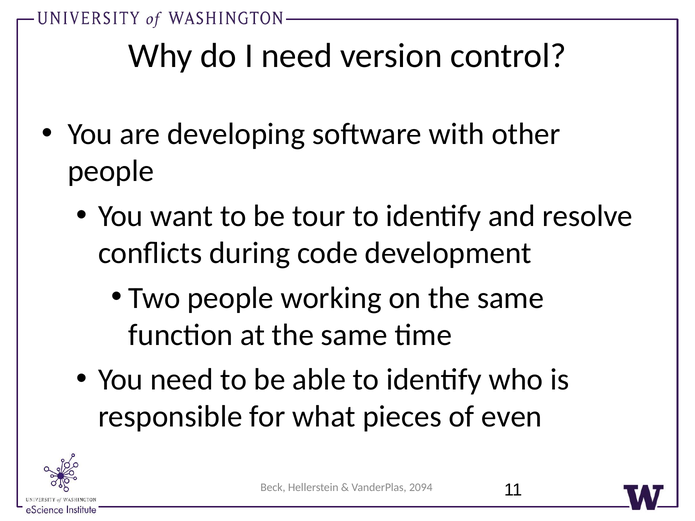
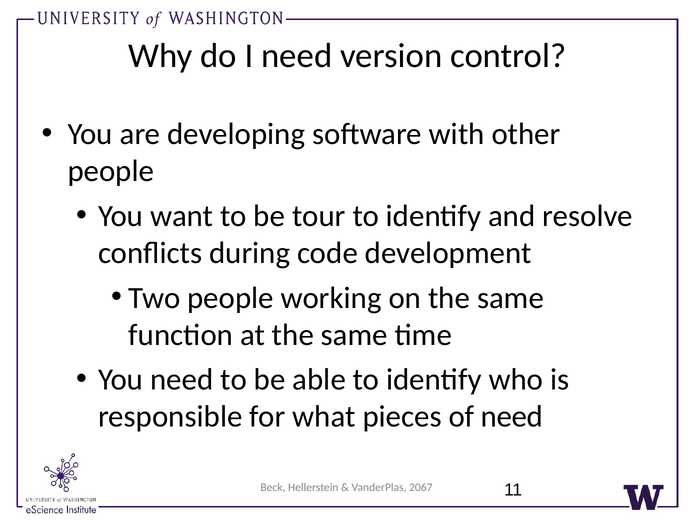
of even: even -> need
2094: 2094 -> 2067
